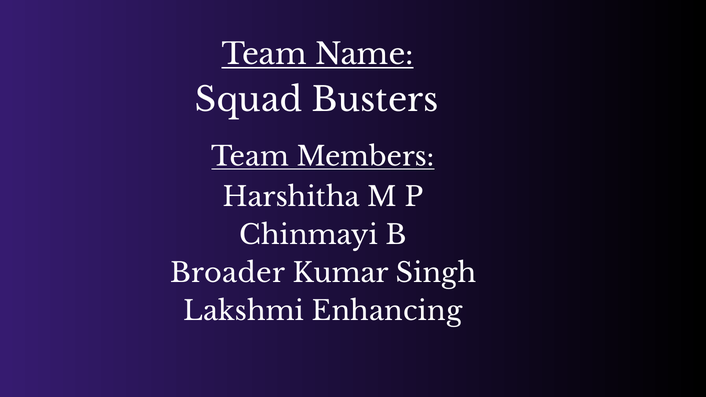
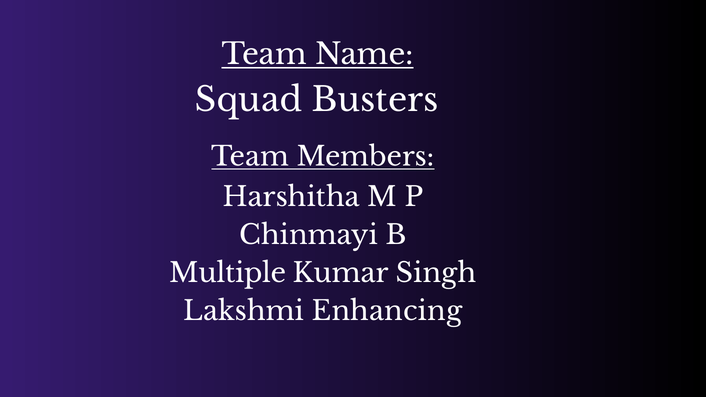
Broader: Broader -> Multiple
